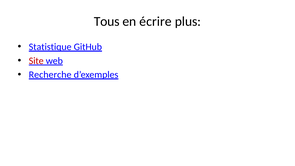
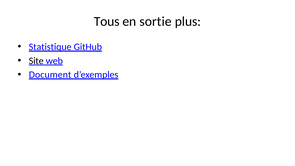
écrire: écrire -> sortie
Site colour: red -> black
Recherche: Recherche -> Document
